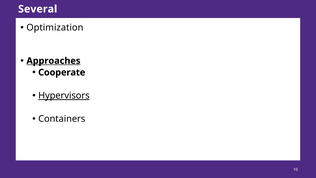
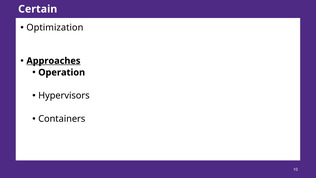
Several: Several -> Certain
Cooperate: Cooperate -> Operation
Hypervisors underline: present -> none
